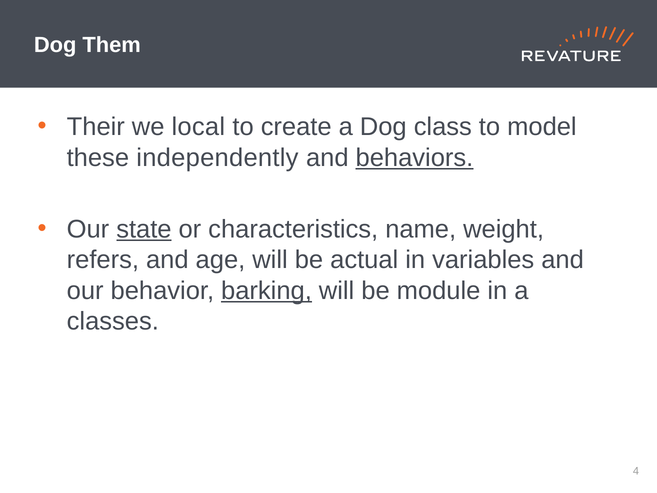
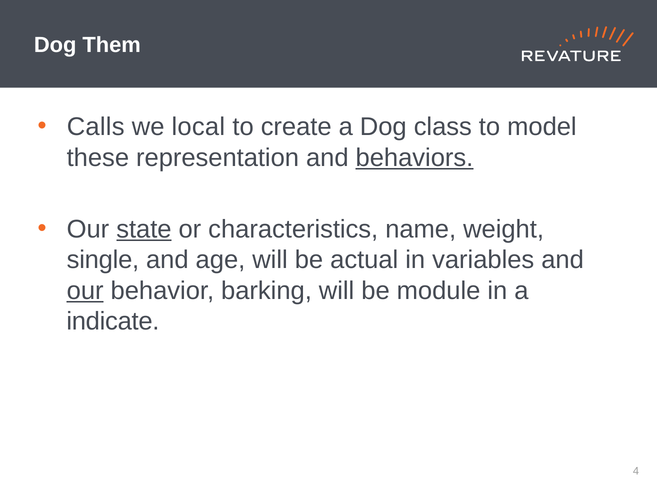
Their: Their -> Calls
independently: independently -> representation
refers: refers -> single
our at (85, 290) underline: none -> present
barking underline: present -> none
classes: classes -> indicate
